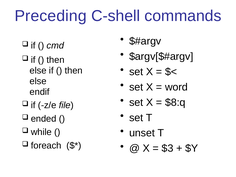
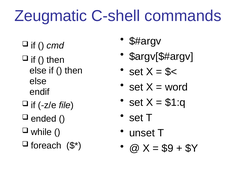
Preceding: Preceding -> Zeugmatic
$8:q: $8:q -> $1:q
$3: $3 -> $9
